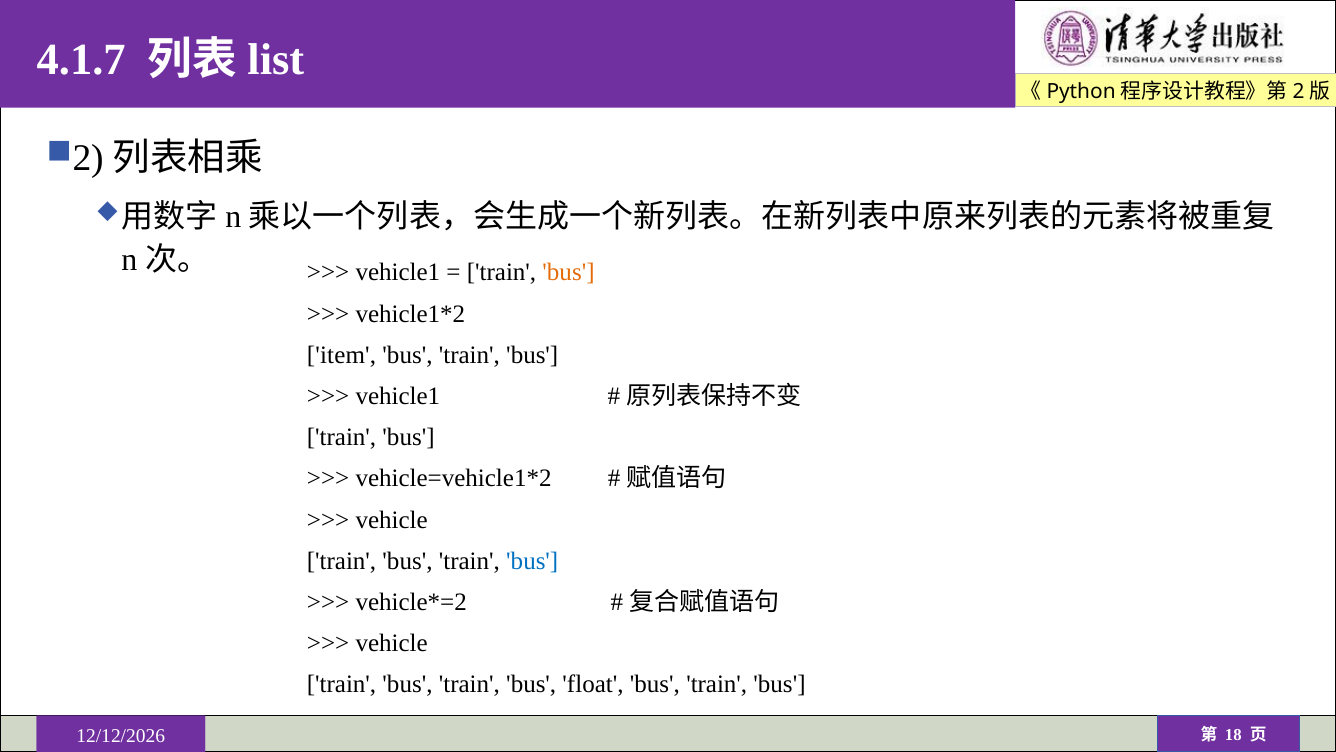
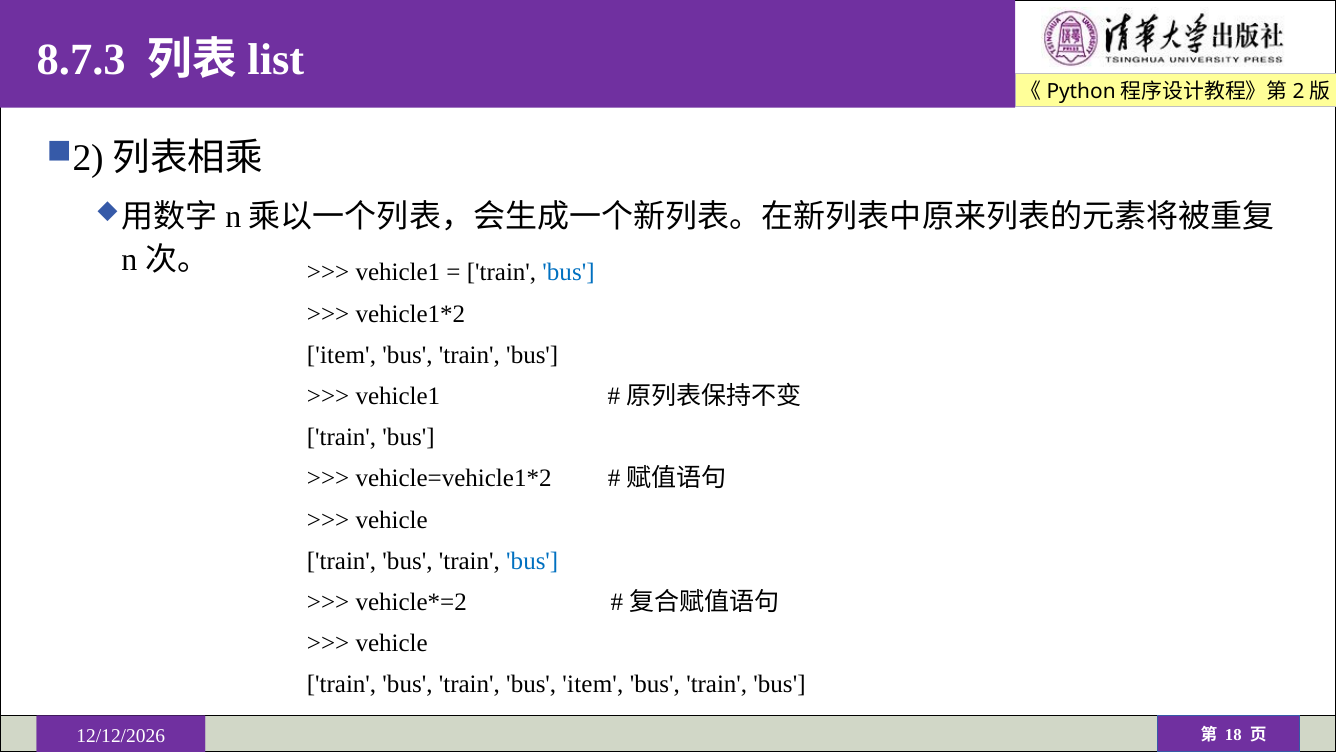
4.1.7: 4.1.7 -> 8.7.3
bus at (569, 272) colour: orange -> blue
bus float: float -> item
